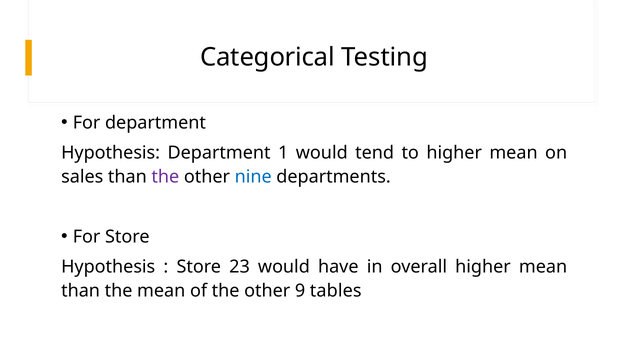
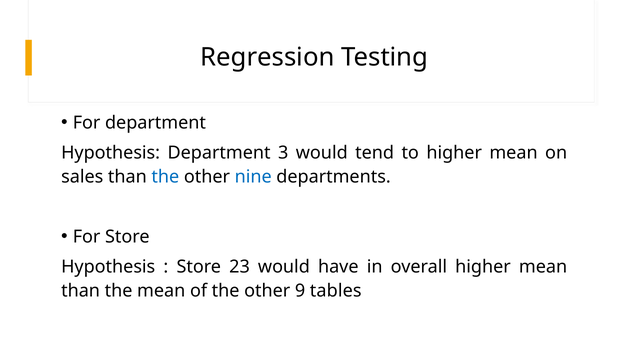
Categorical: Categorical -> Regression
1: 1 -> 3
the at (165, 177) colour: purple -> blue
